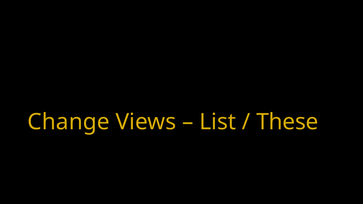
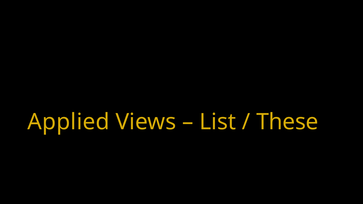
Change: Change -> Applied
